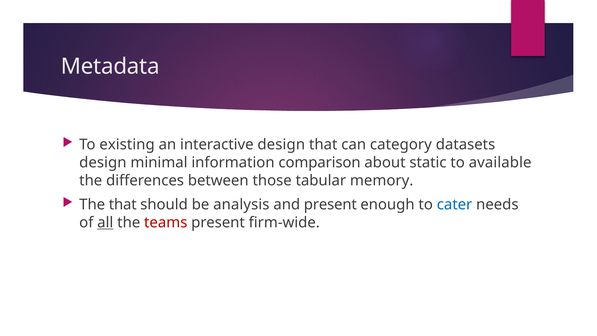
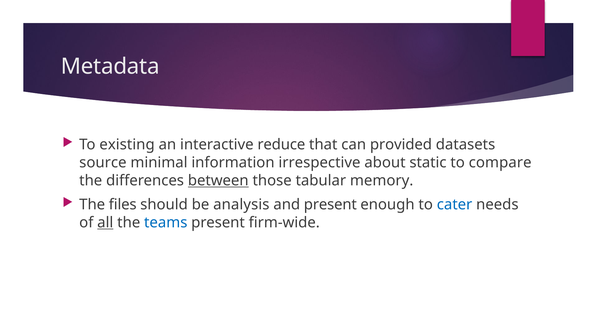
interactive design: design -> reduce
category: category -> provided
design at (103, 163): design -> source
comparison: comparison -> irrespective
available: available -> compare
between underline: none -> present
The that: that -> files
teams colour: red -> blue
